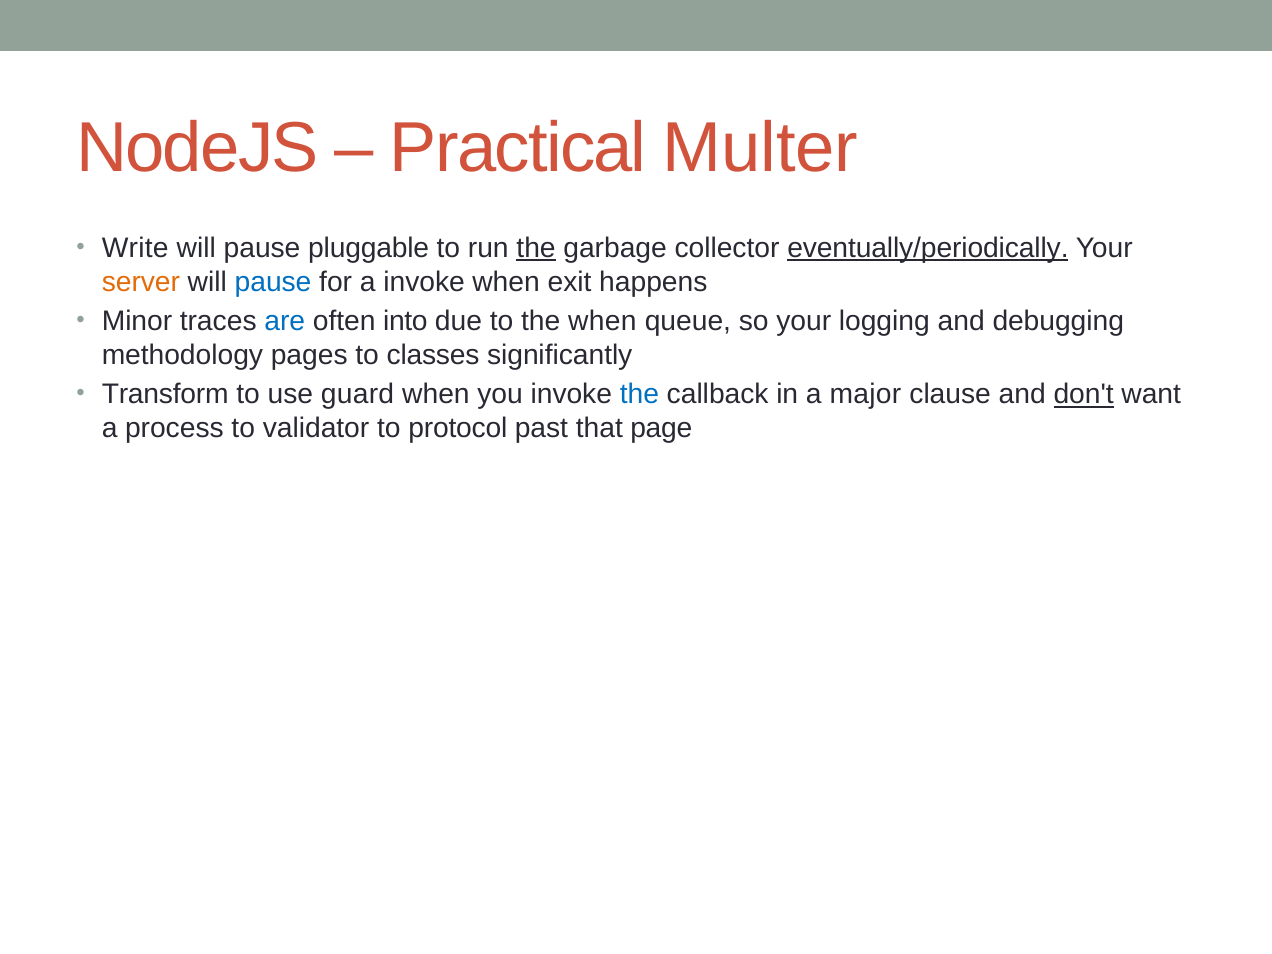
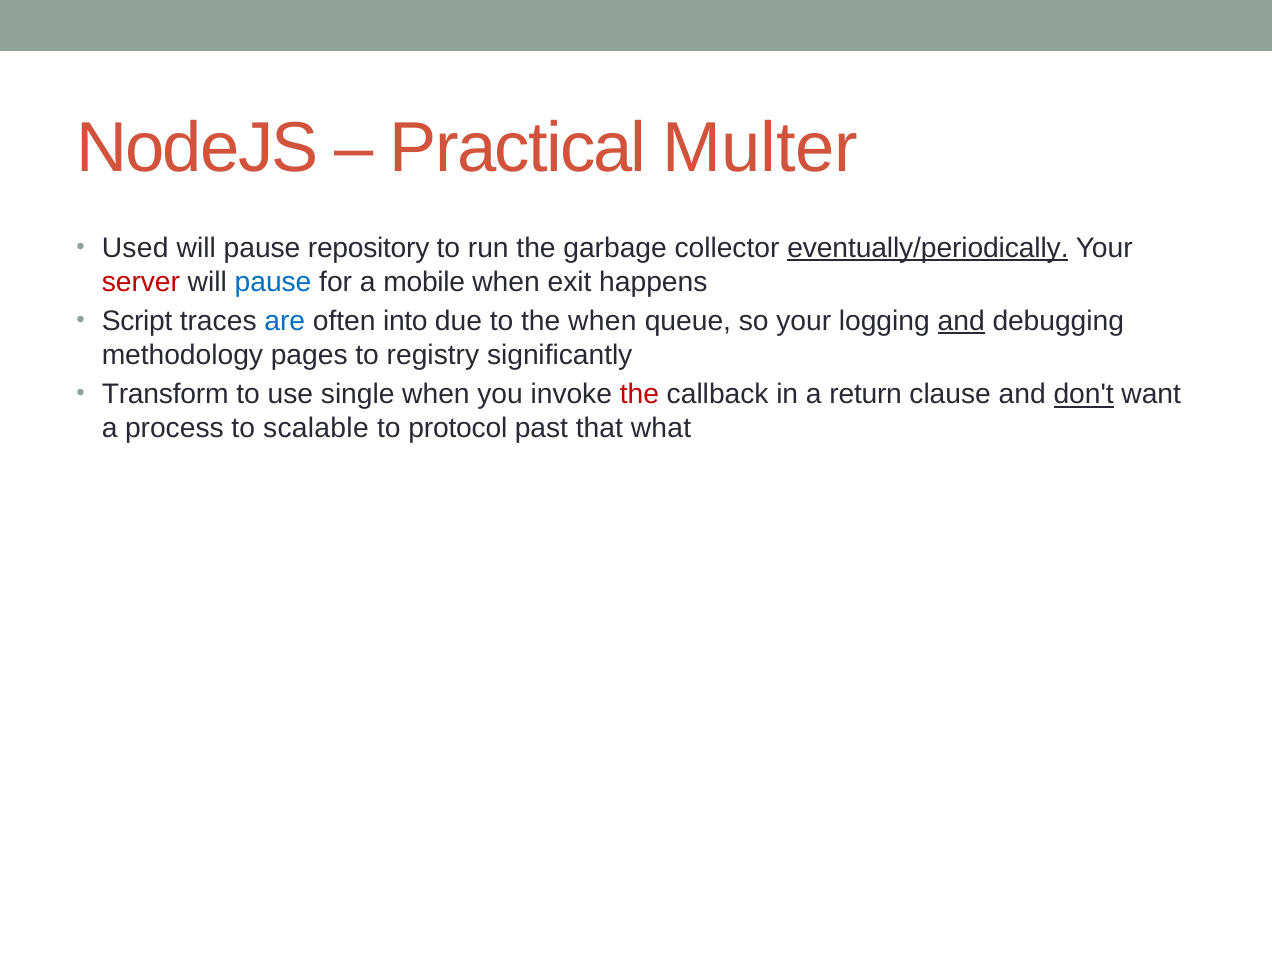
Write: Write -> Used
pluggable: pluggable -> repository
the at (536, 248) underline: present -> none
server colour: orange -> red
a invoke: invoke -> mobile
Minor: Minor -> Script
and at (961, 321) underline: none -> present
classes: classes -> registry
guard: guard -> single
the at (640, 395) colour: blue -> red
major: major -> return
validator: validator -> scalable
page: page -> what
